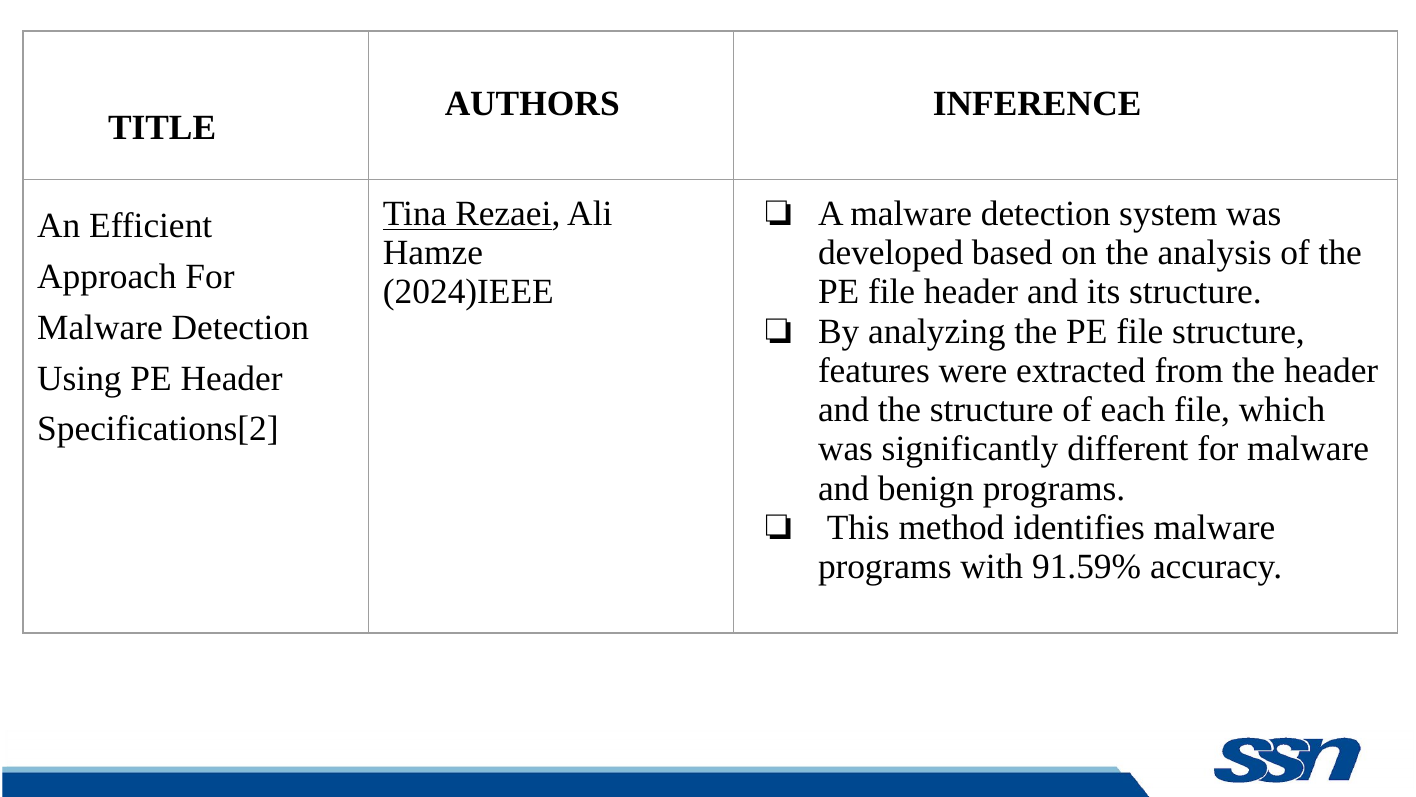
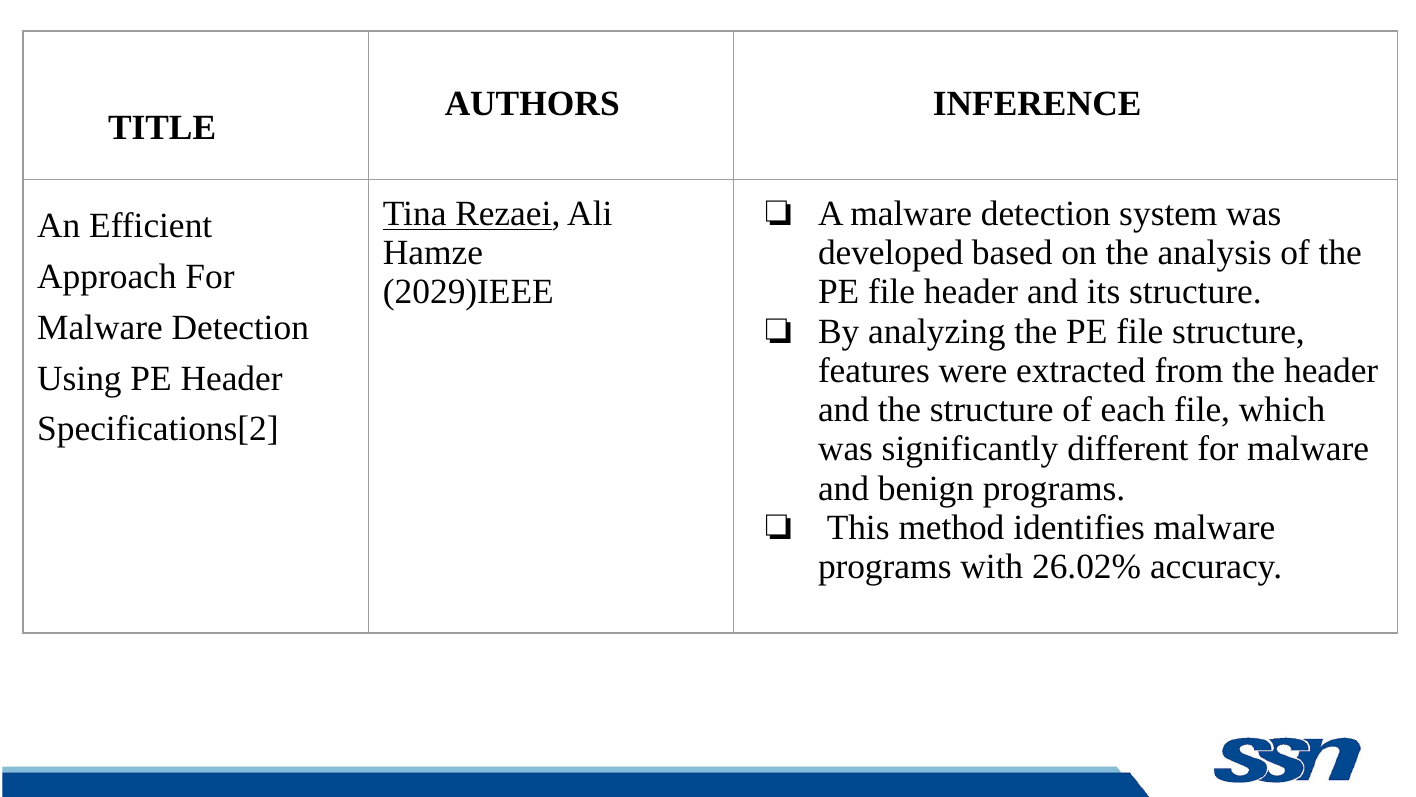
2024)IEEE: 2024)IEEE -> 2029)IEEE
91.59%: 91.59% -> 26.02%
